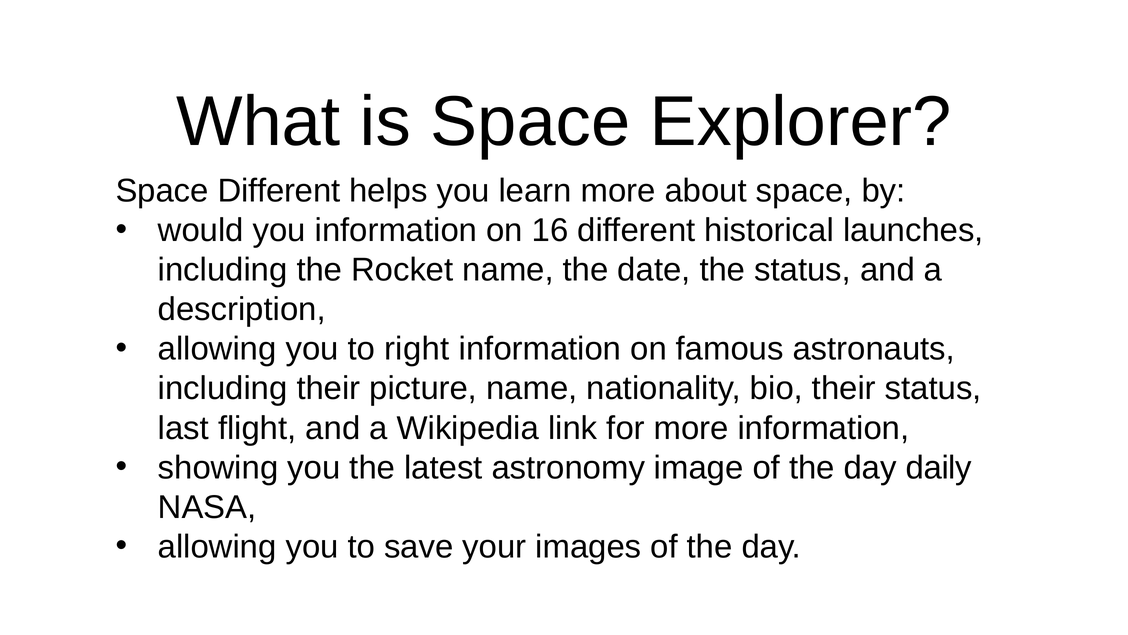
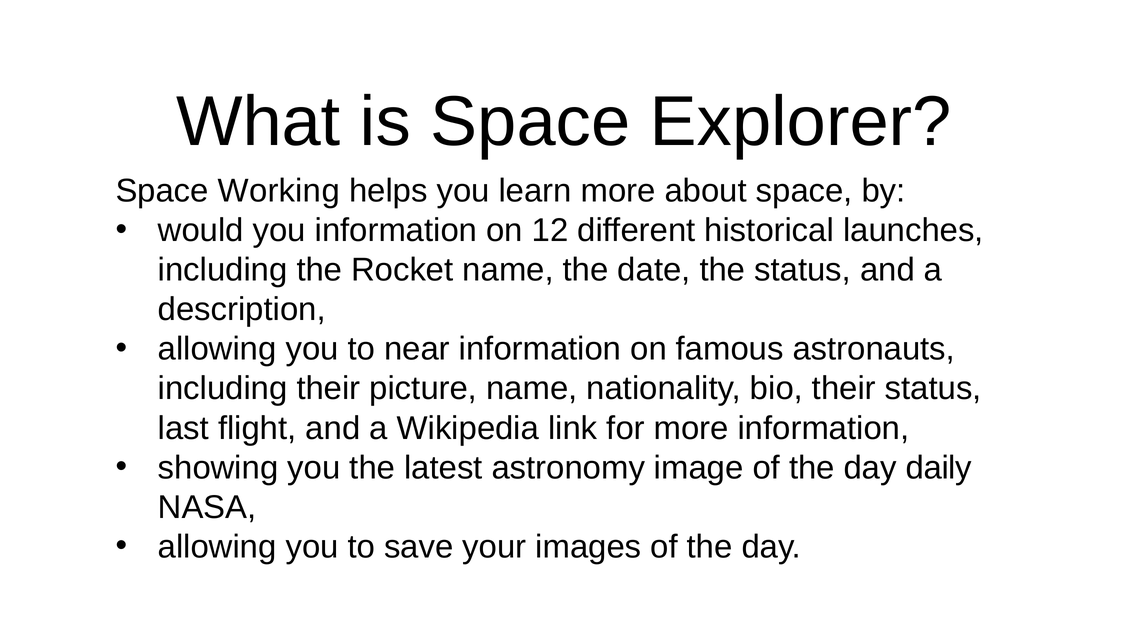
Space Different: Different -> Working
16: 16 -> 12
right: right -> near
